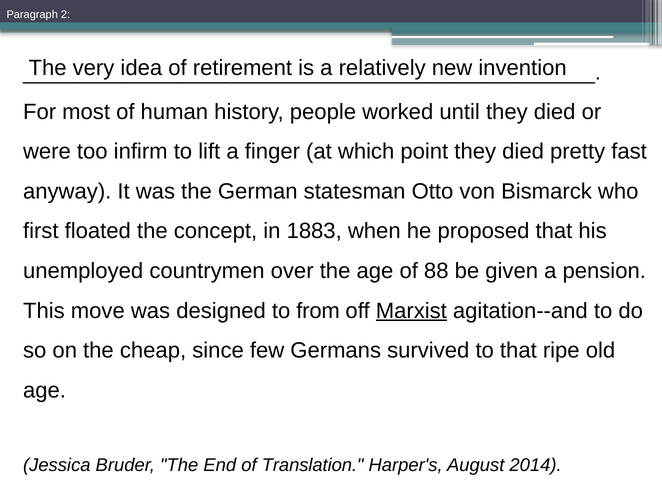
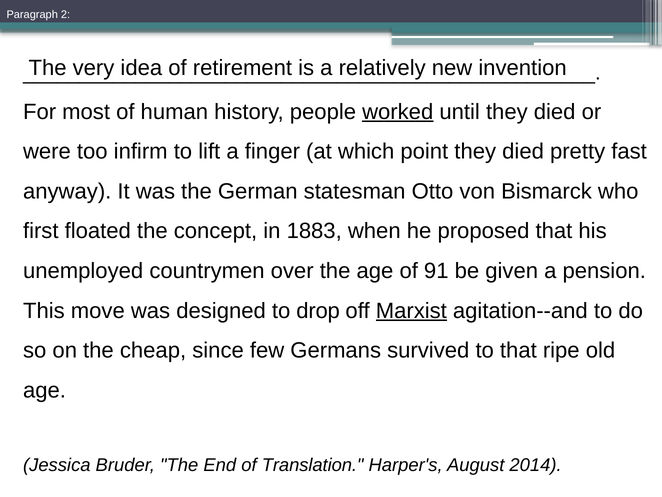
worked underline: none -> present
88: 88 -> 91
from: from -> drop
